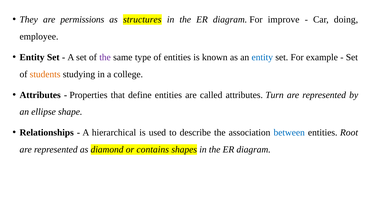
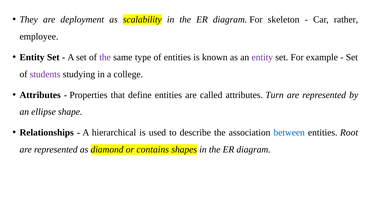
permissions: permissions -> deployment
structures: structures -> scalability
improve: improve -> skeleton
doing: doing -> rather
entity at (262, 57) colour: blue -> purple
students colour: orange -> purple
